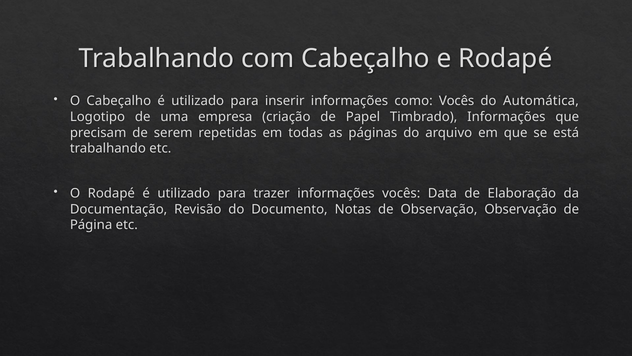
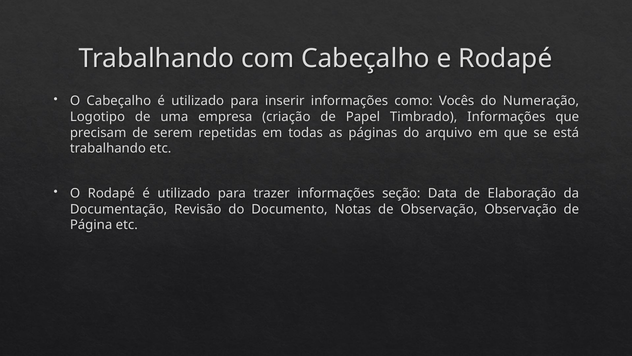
Automática: Automática -> Numeração
informações vocês: vocês -> seção
